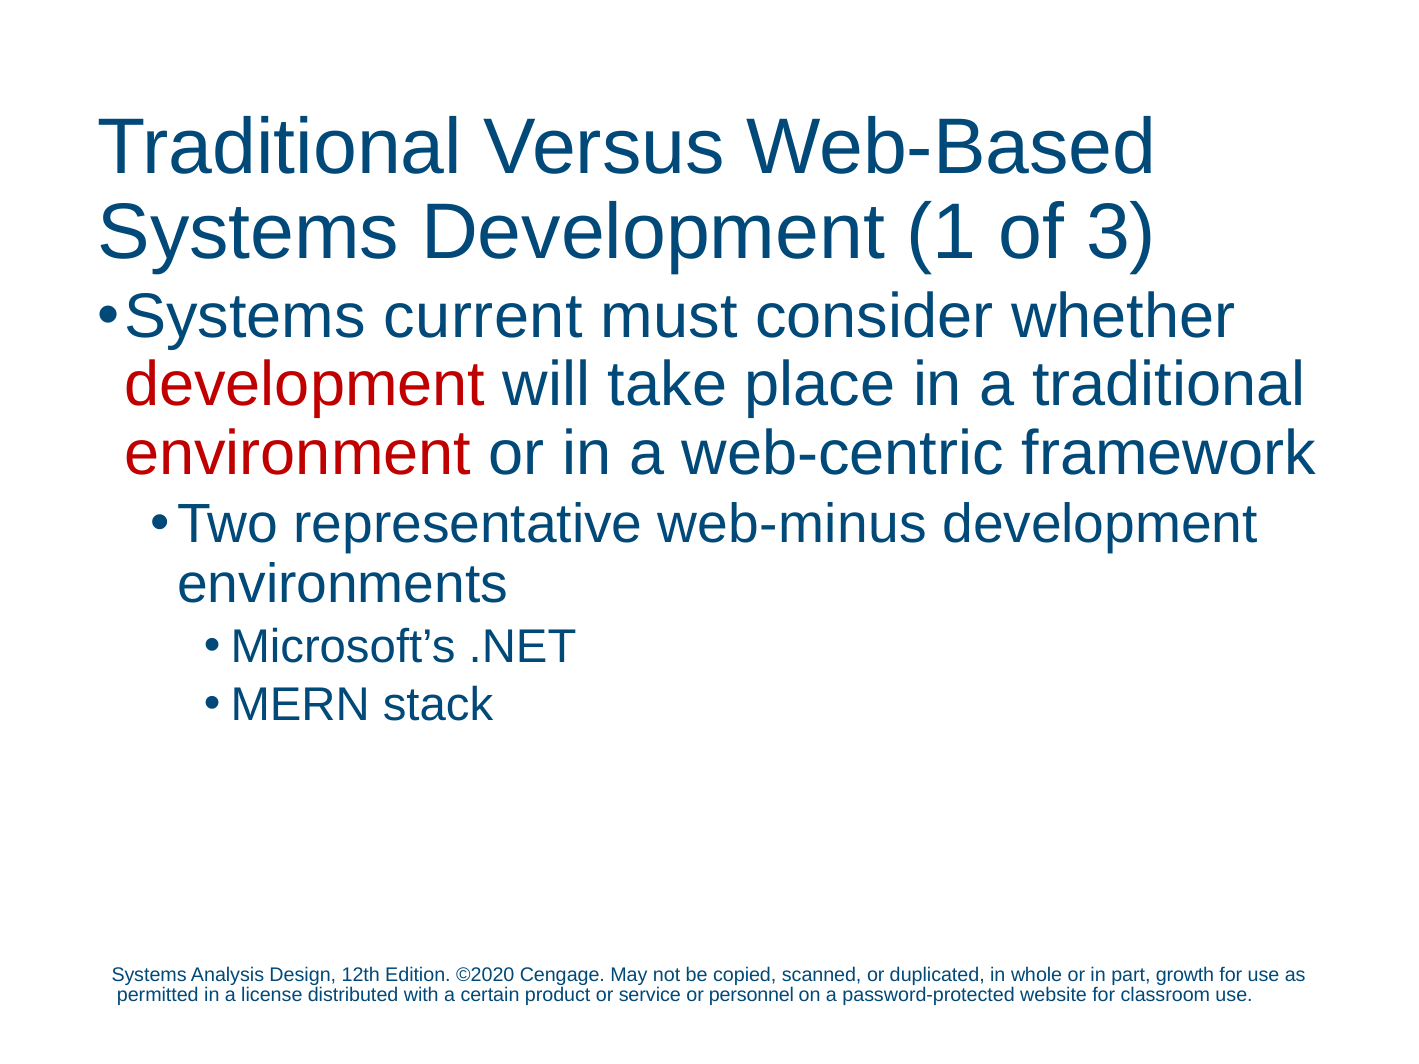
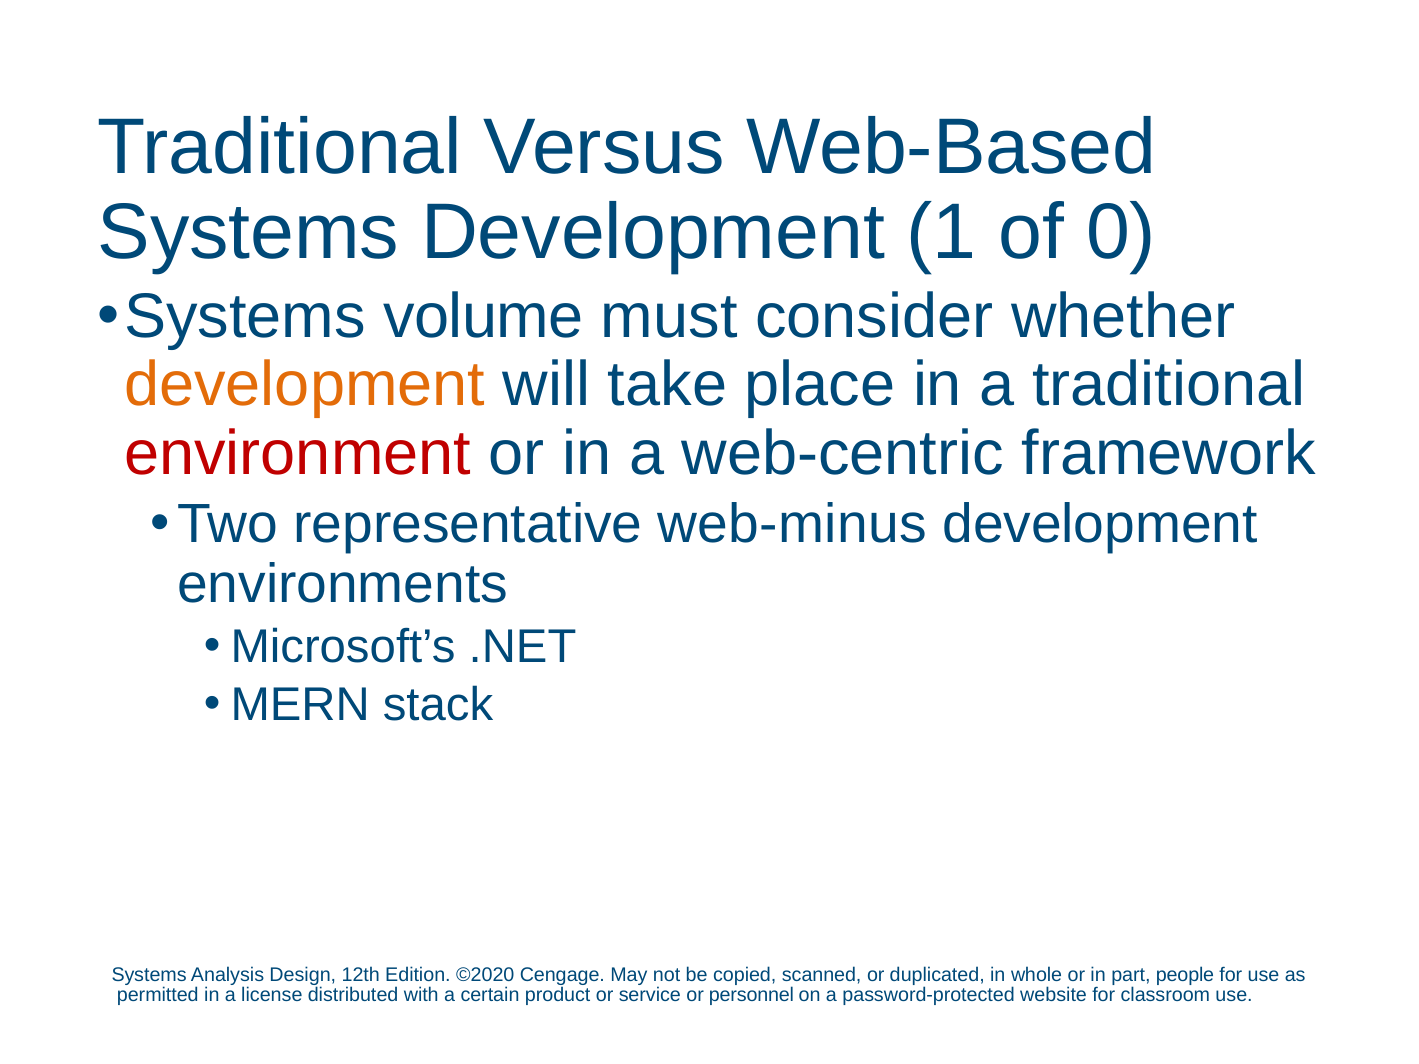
3: 3 -> 0
current: current -> volume
development at (305, 385) colour: red -> orange
growth: growth -> people
